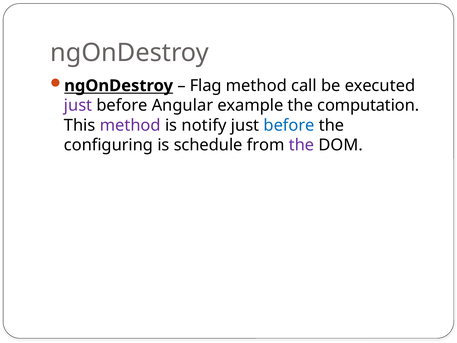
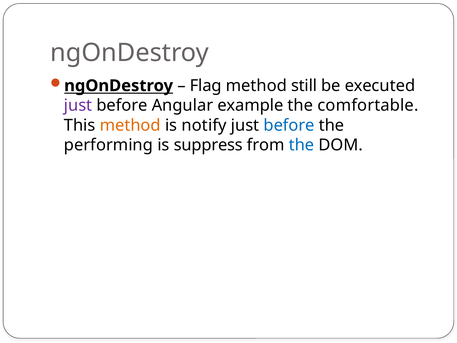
call: call -> still
computation: computation -> comfortable
method at (130, 125) colour: purple -> orange
configuring: configuring -> performing
schedule: schedule -> suppress
the at (301, 145) colour: purple -> blue
